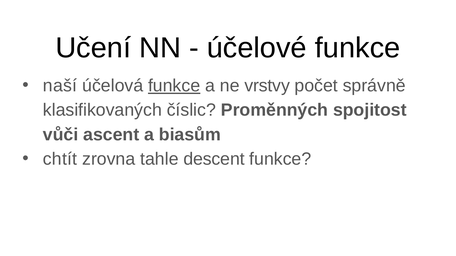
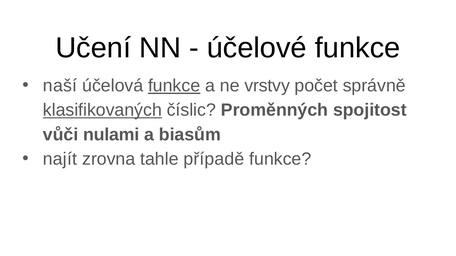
klasifikovaných underline: none -> present
ascent: ascent -> nulami
chtít: chtít -> najít
descent: descent -> případě
